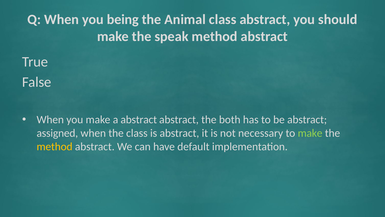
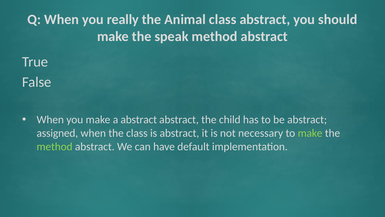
being: being -> really
both: both -> child
method at (55, 146) colour: yellow -> light green
